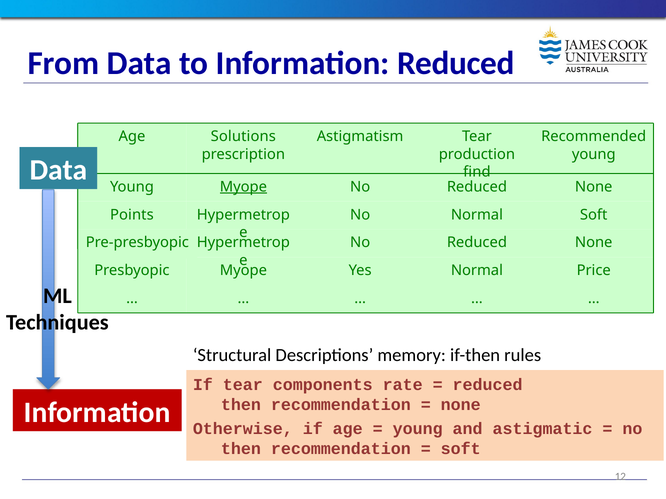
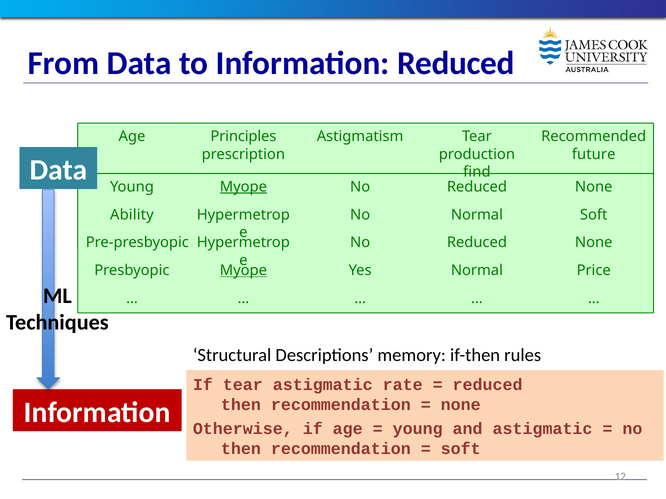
Solutions: Solutions -> Principles
young at (594, 154): young -> future
Points: Points -> Ability
Myope at (243, 271) underline: none -> present
tear components: components -> astigmatic
